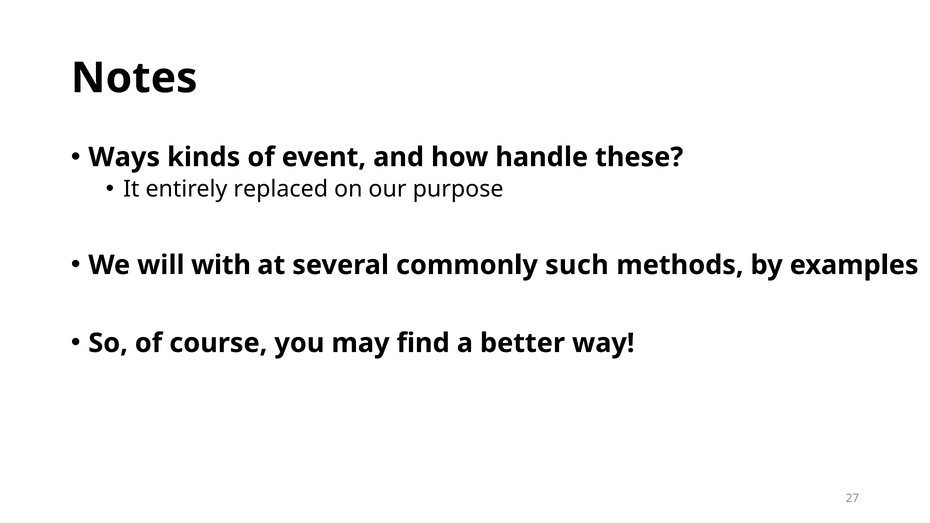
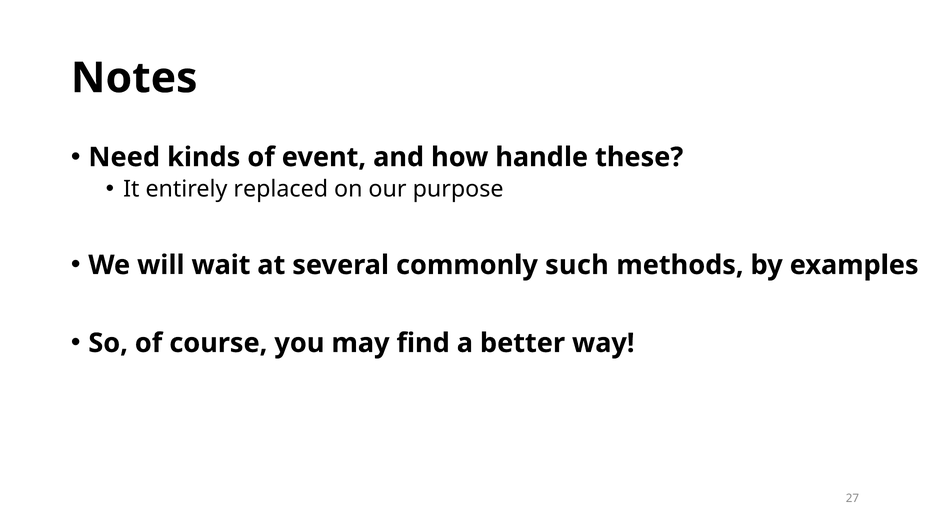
Ways: Ways -> Need
with: with -> wait
